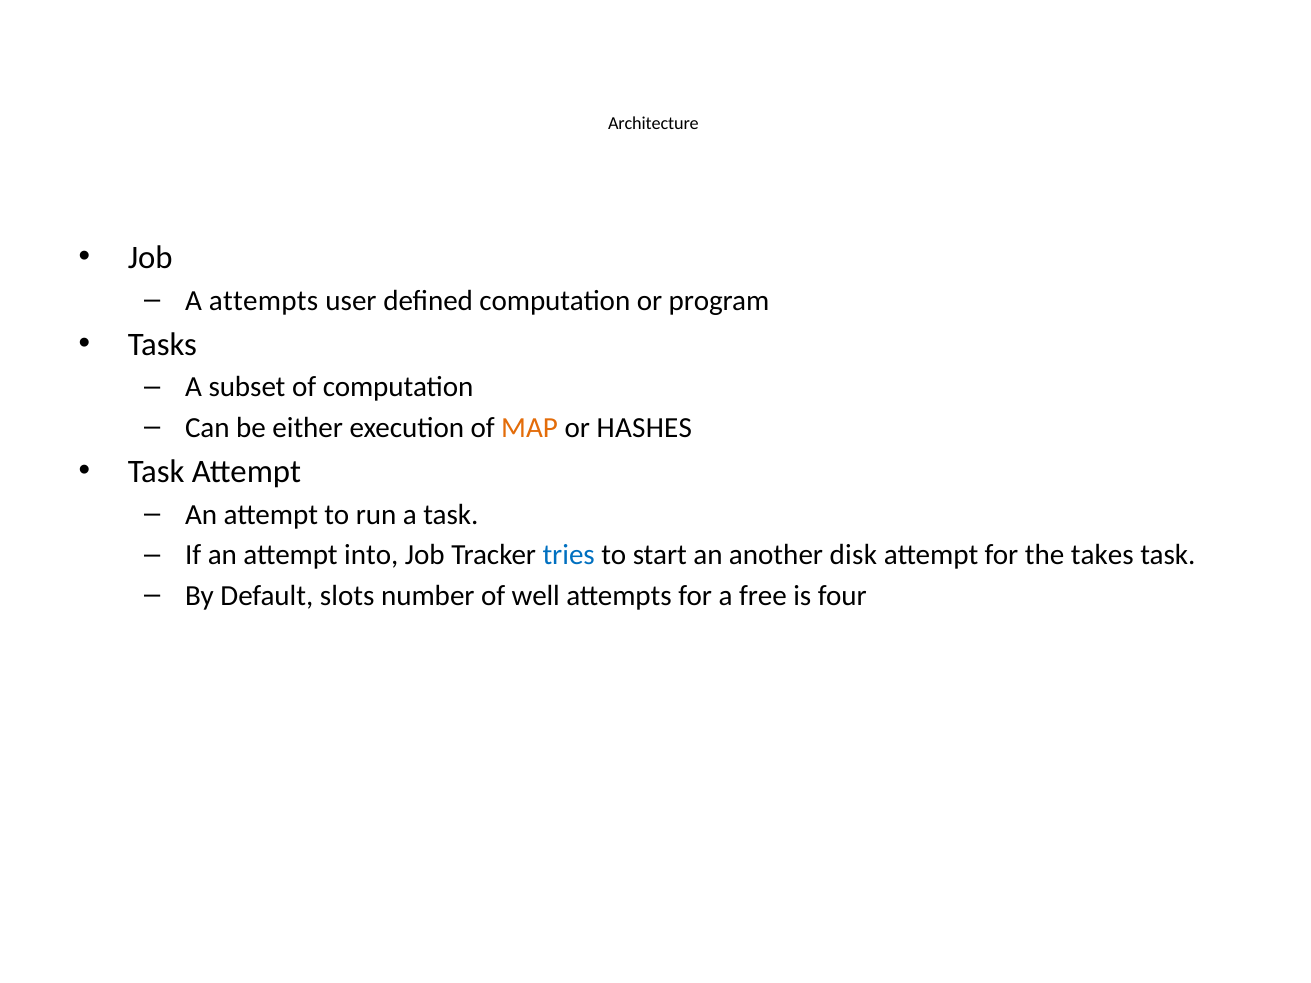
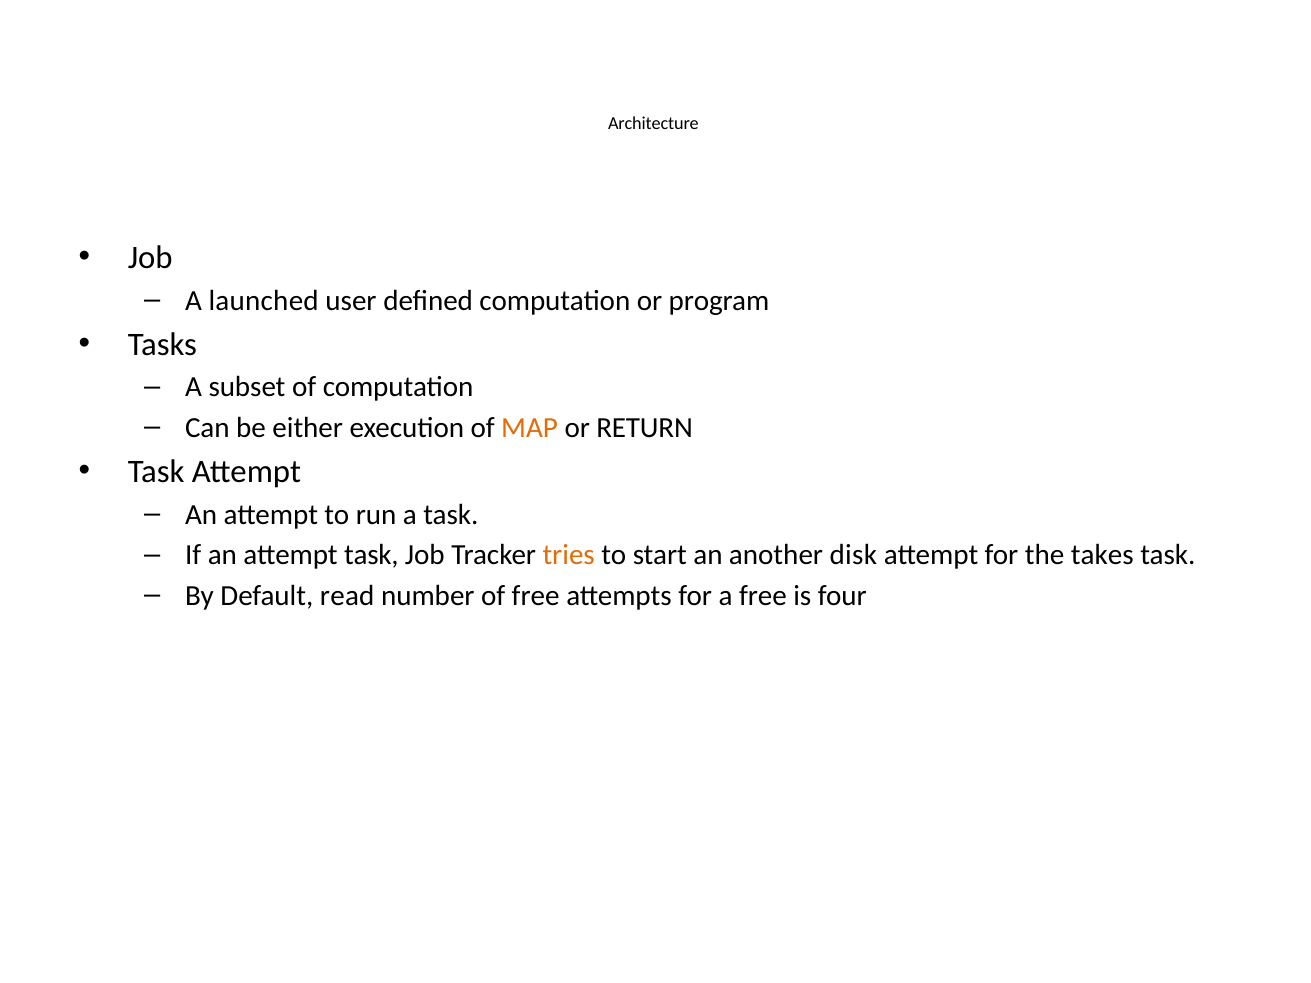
A attempts: attempts -> launched
HASHES: HASHES -> RETURN
attempt into: into -> task
tries colour: blue -> orange
slots: slots -> read
of well: well -> free
